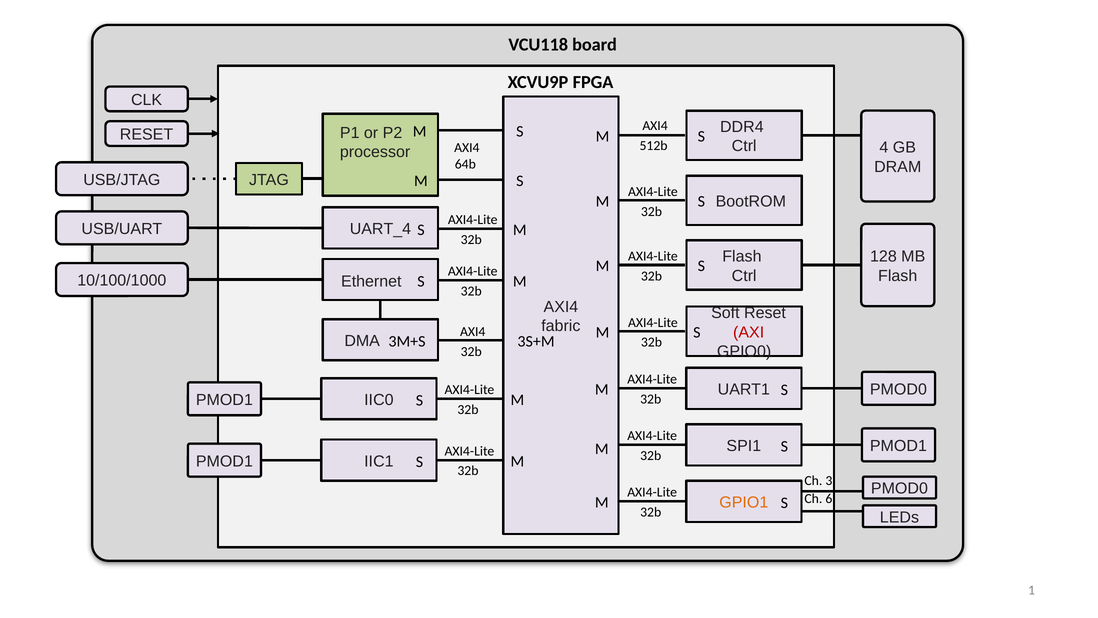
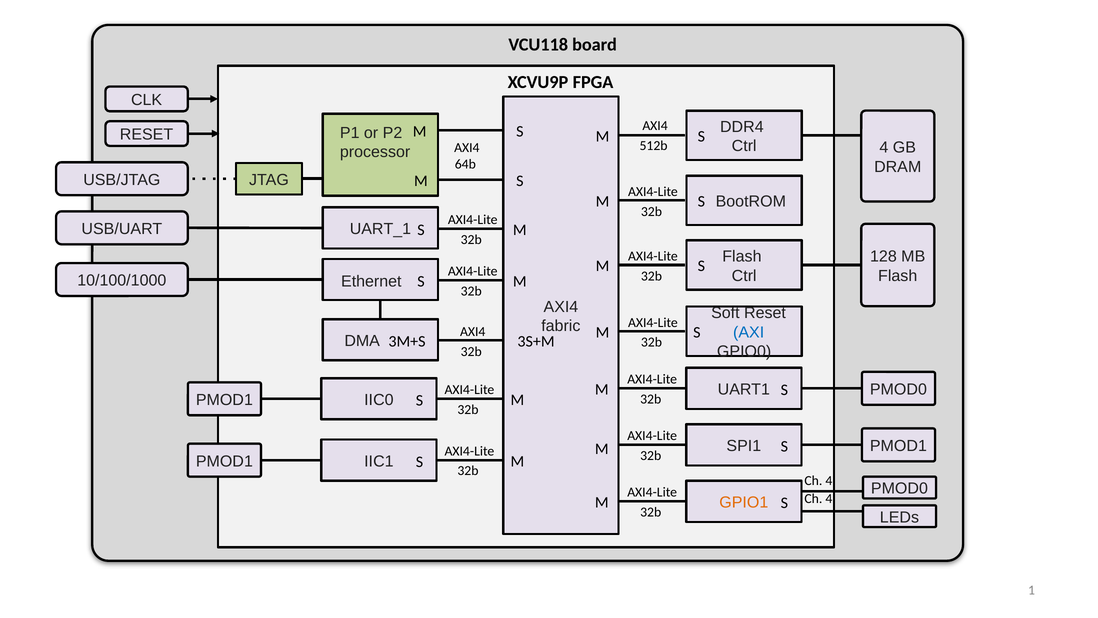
UART_4: UART_4 -> UART_1
AXI colour: red -> blue
3 at (829, 481): 3 -> 4
6 at (829, 499): 6 -> 4
